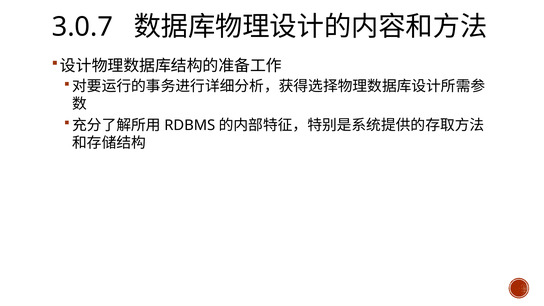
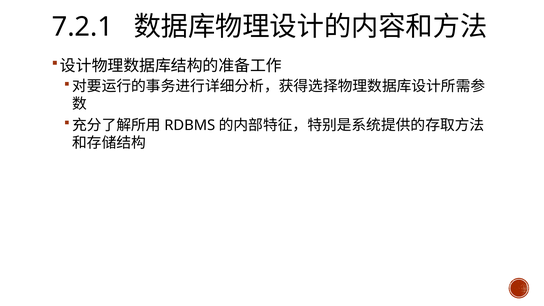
3.0.7: 3.0.7 -> 7.2.1
